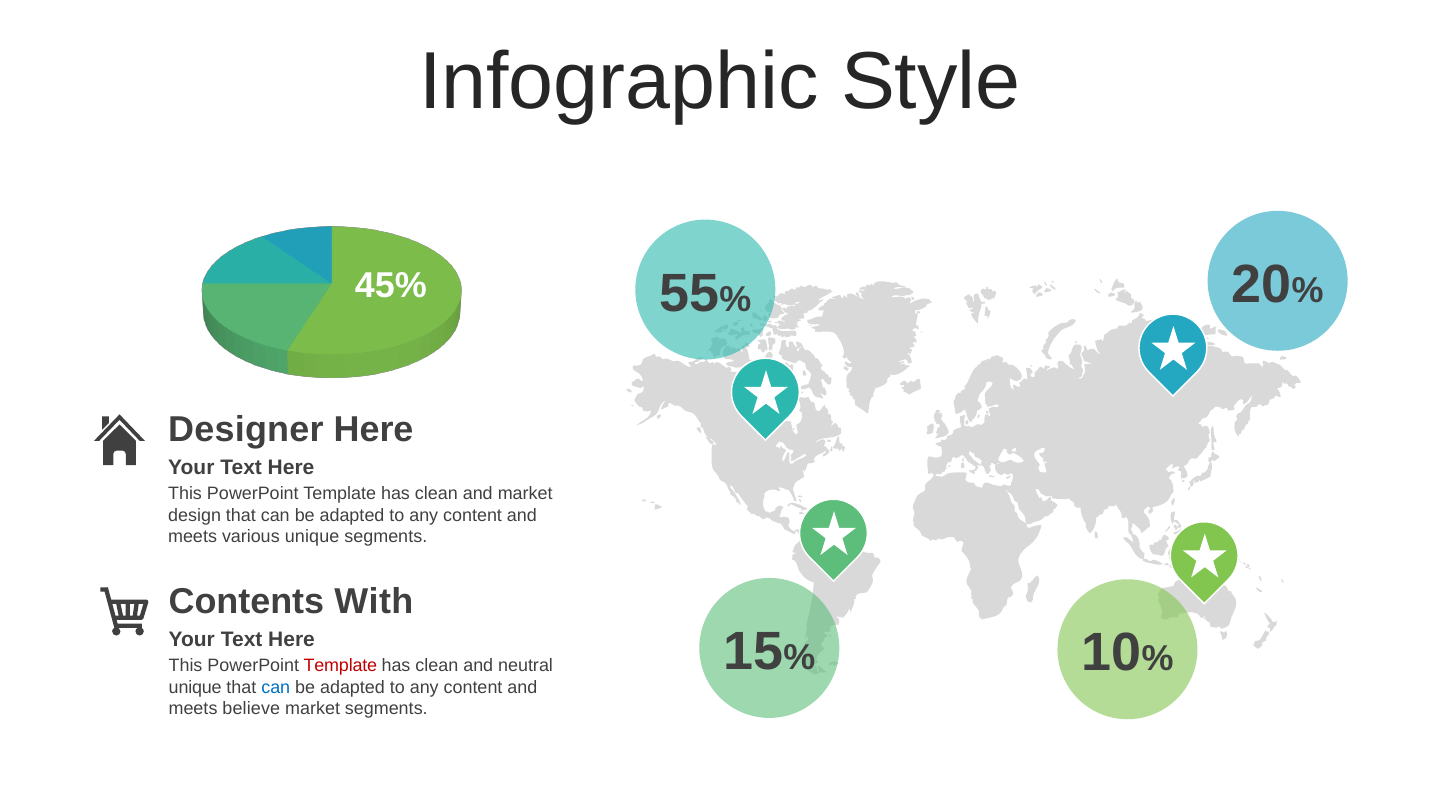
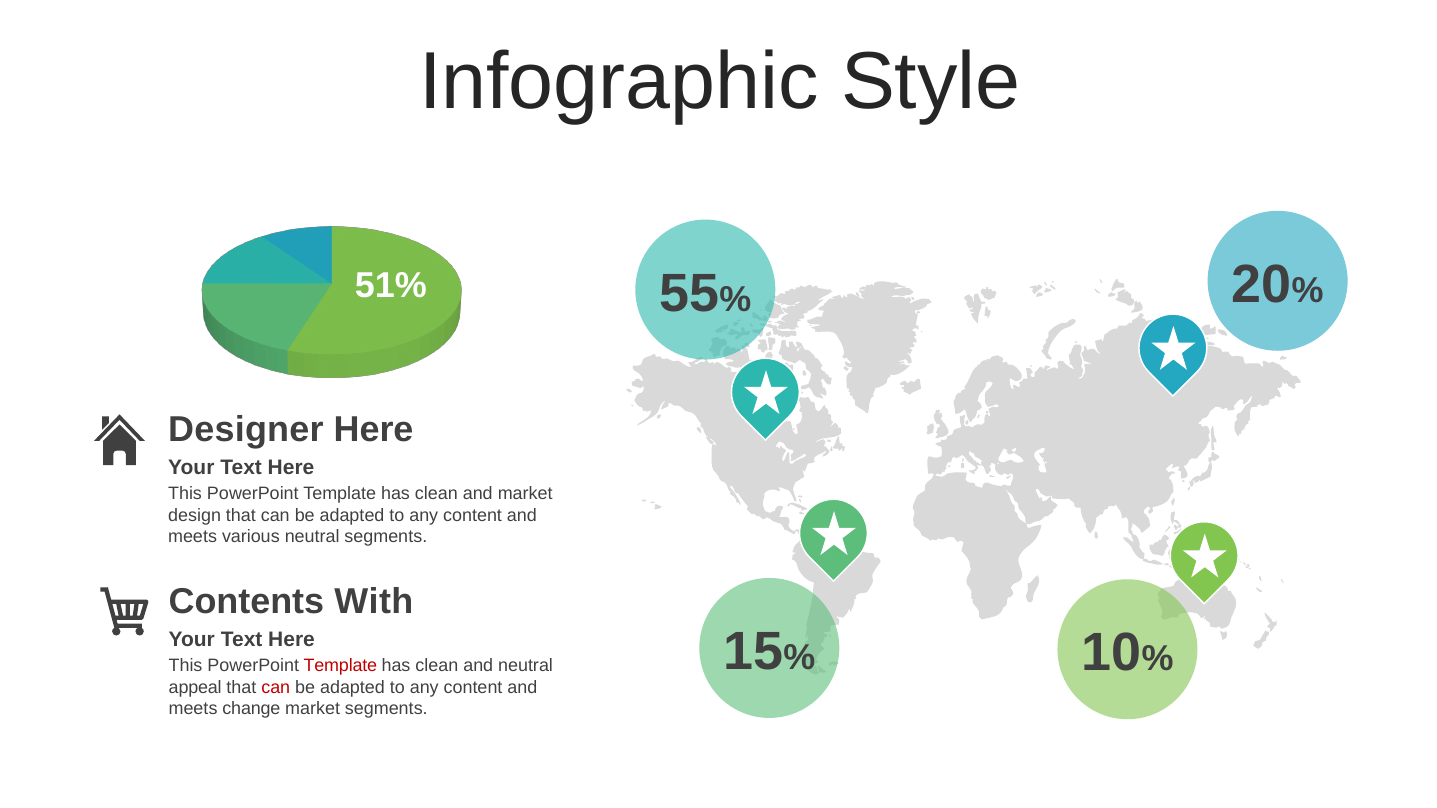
45%: 45% -> 51%
various unique: unique -> neutral
unique at (195, 688): unique -> appeal
can at (276, 688) colour: blue -> red
believe: believe -> change
